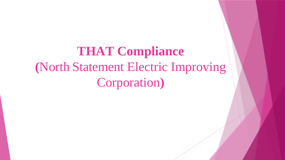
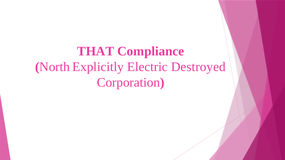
Statement: Statement -> Explicitly
Improving: Improving -> Destroyed
